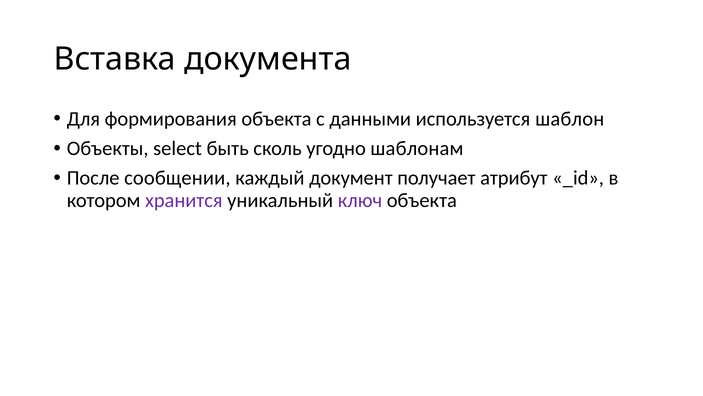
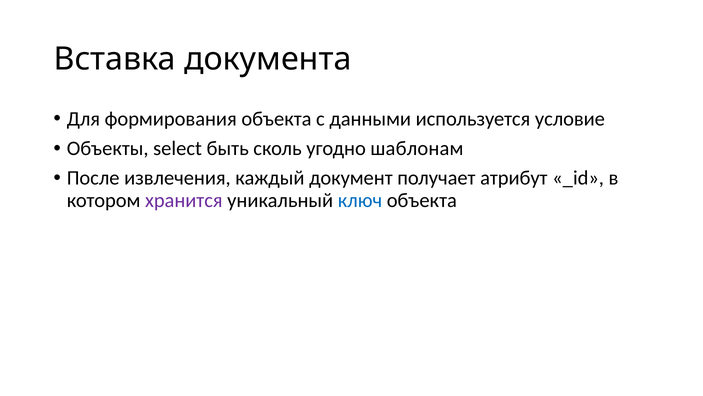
шаблон: шаблон -> условие
сообщении: сообщении -> извлечения
ключ colour: purple -> blue
